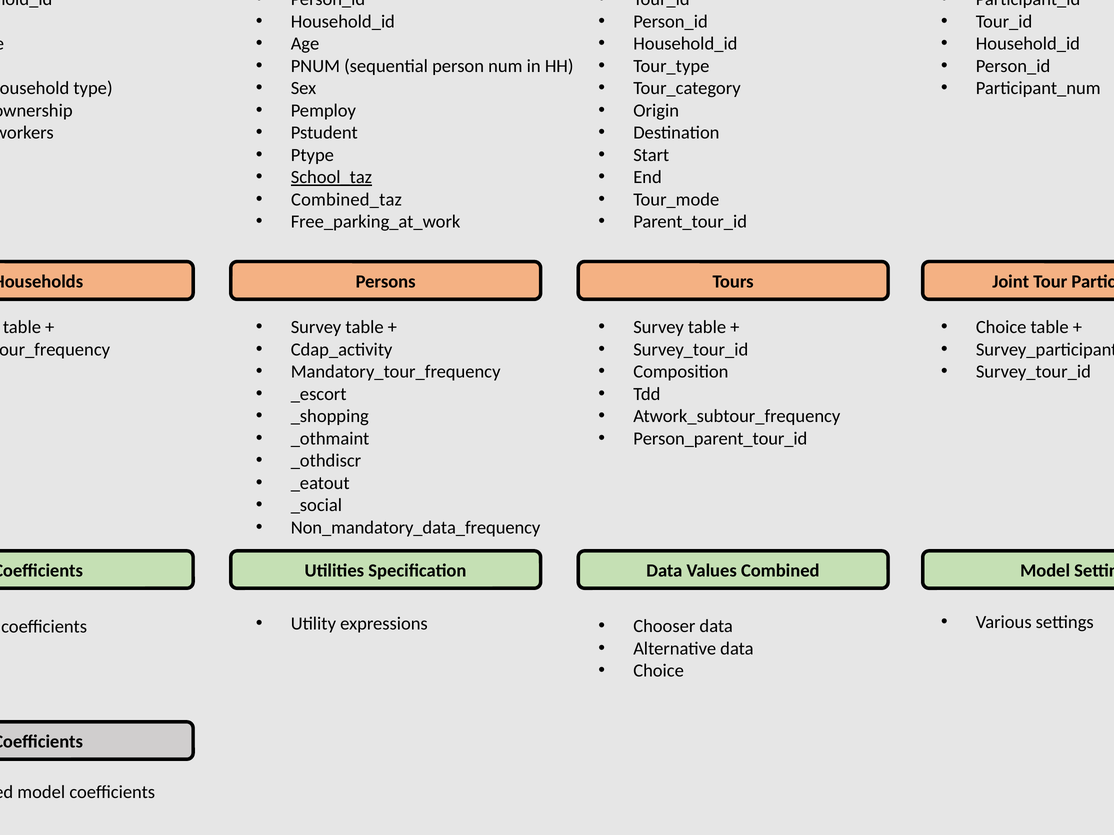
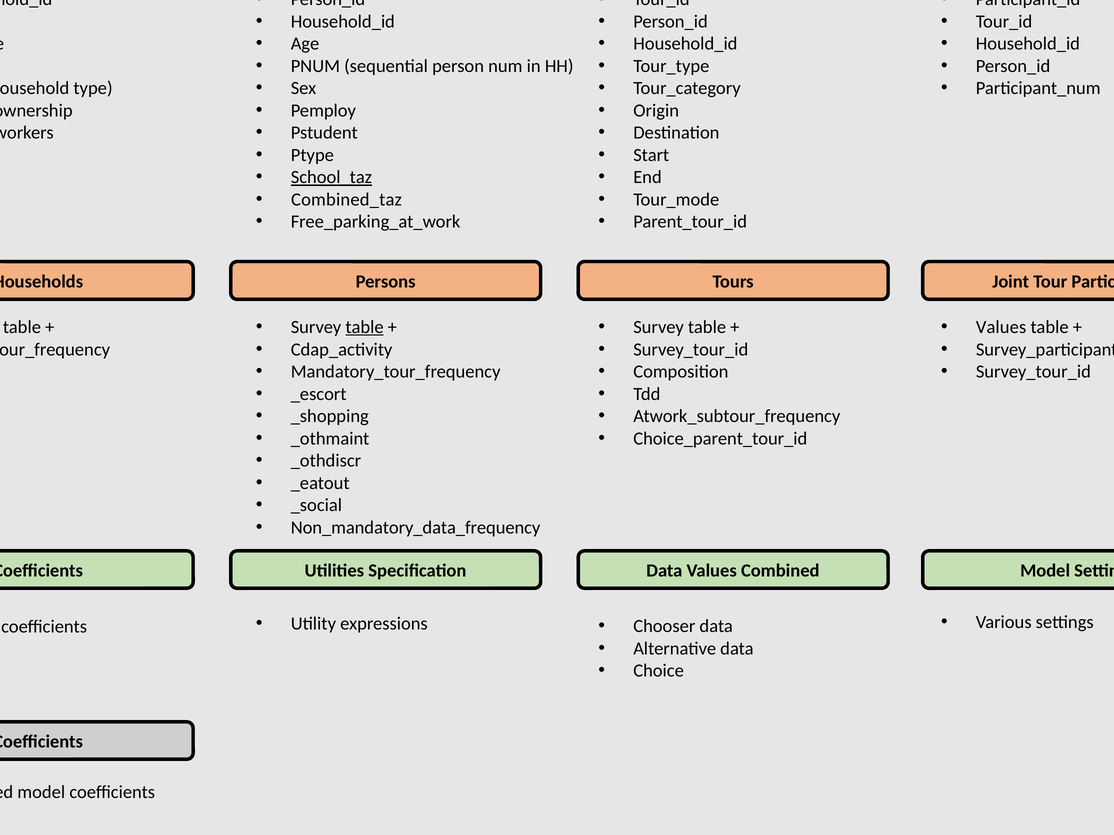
table at (365, 327) underline: none -> present
Choice at (1001, 327): Choice -> Values
Person_parent_tour_id: Person_parent_tour_id -> Choice_parent_tour_id
